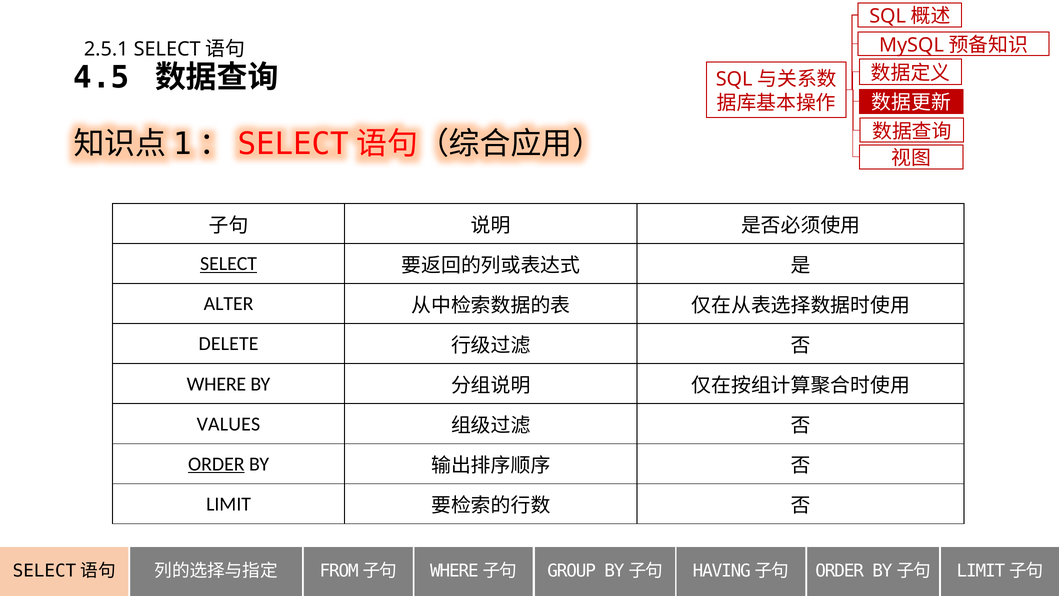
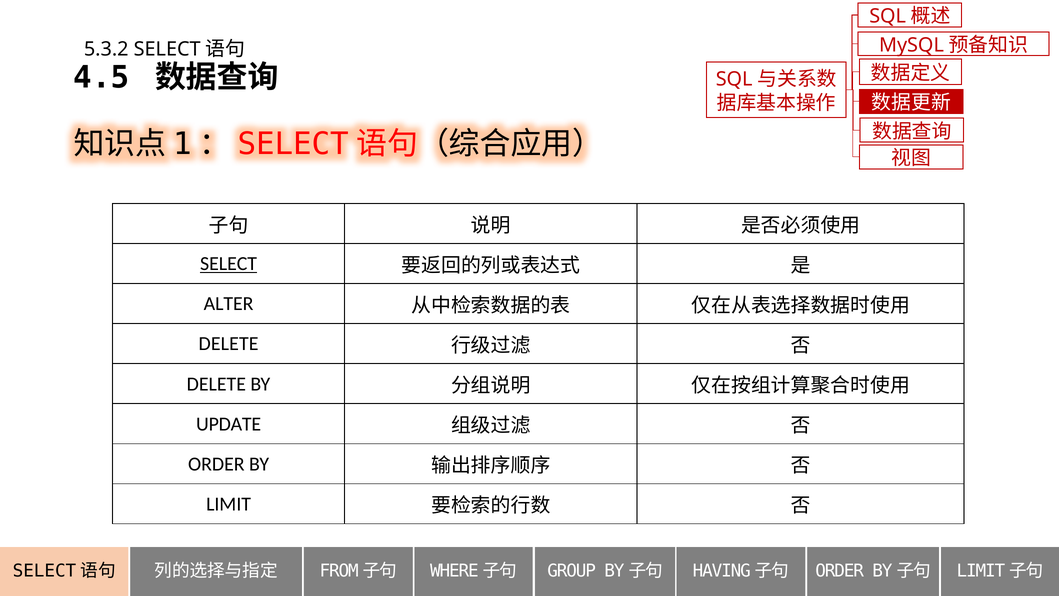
2.5.1: 2.5.1 -> 5.3.2
WHERE at (216, 384): WHERE -> DELETE
VALUES: VALUES -> UPDATE
ORDER at (216, 464) underline: present -> none
